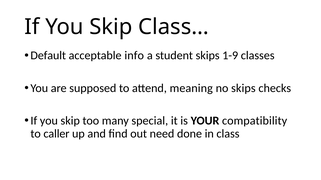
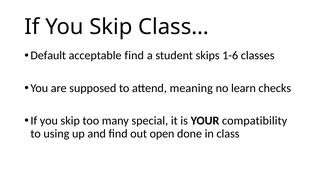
acceptable info: info -> find
1-9: 1-9 -> 1-6
no skips: skips -> learn
caller: caller -> using
need: need -> open
